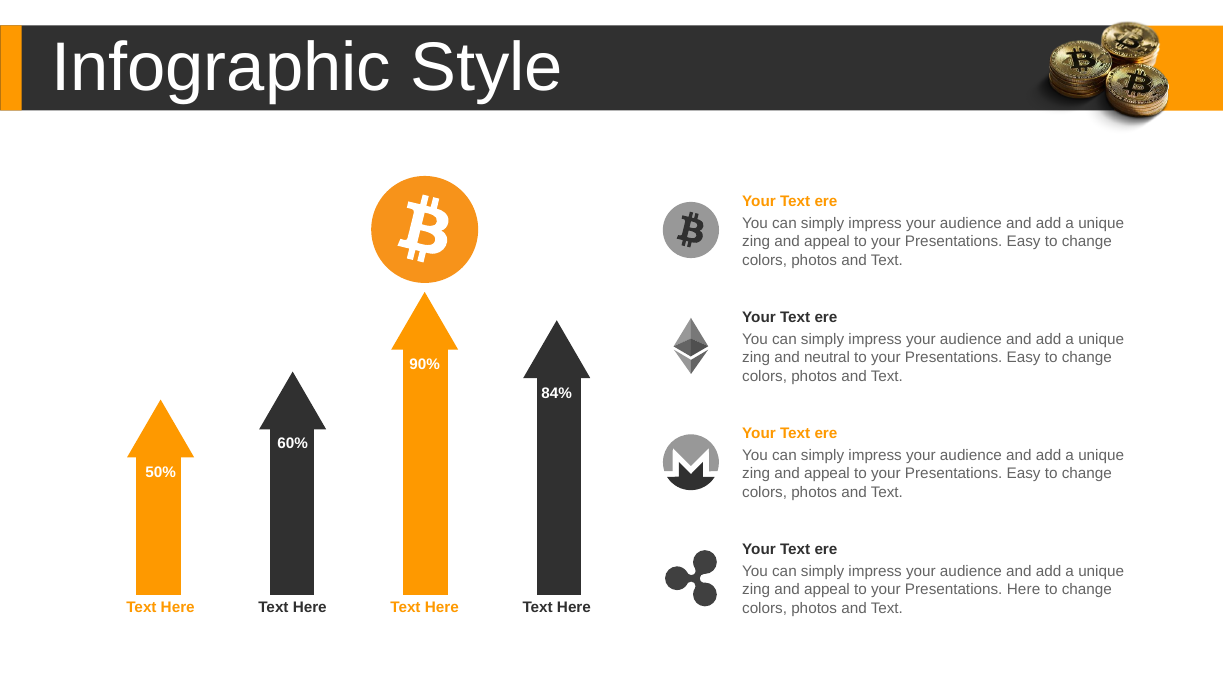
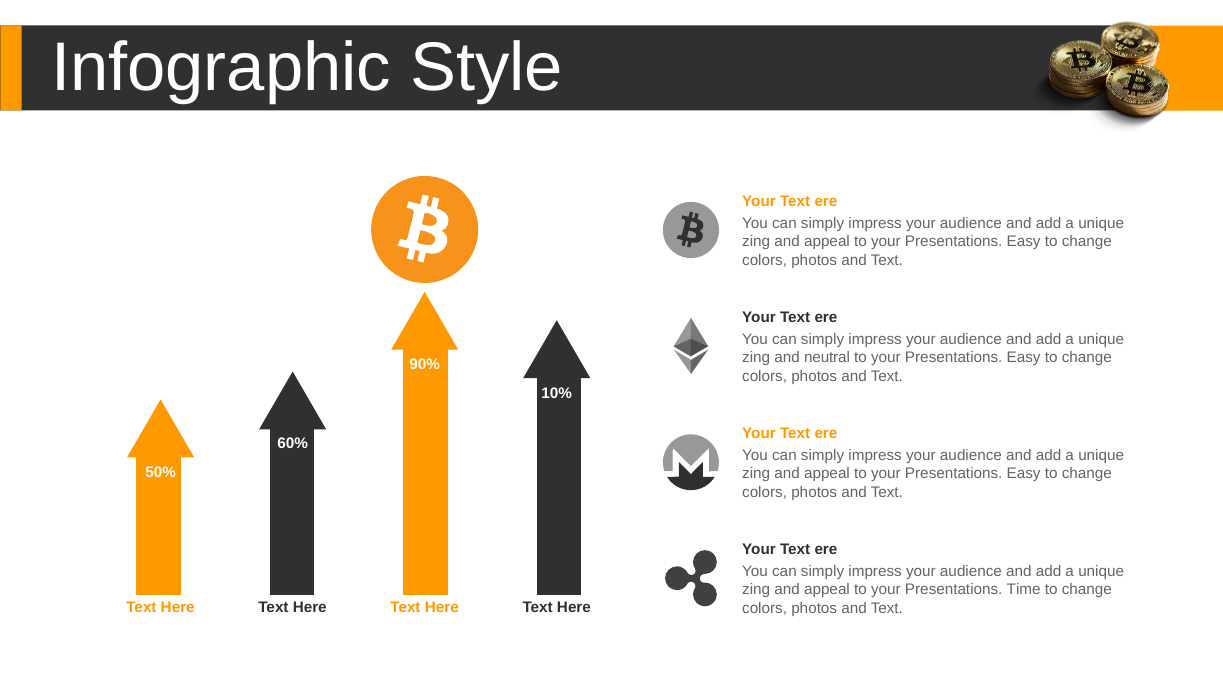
84%: 84% -> 10%
Presentations Here: Here -> Time
